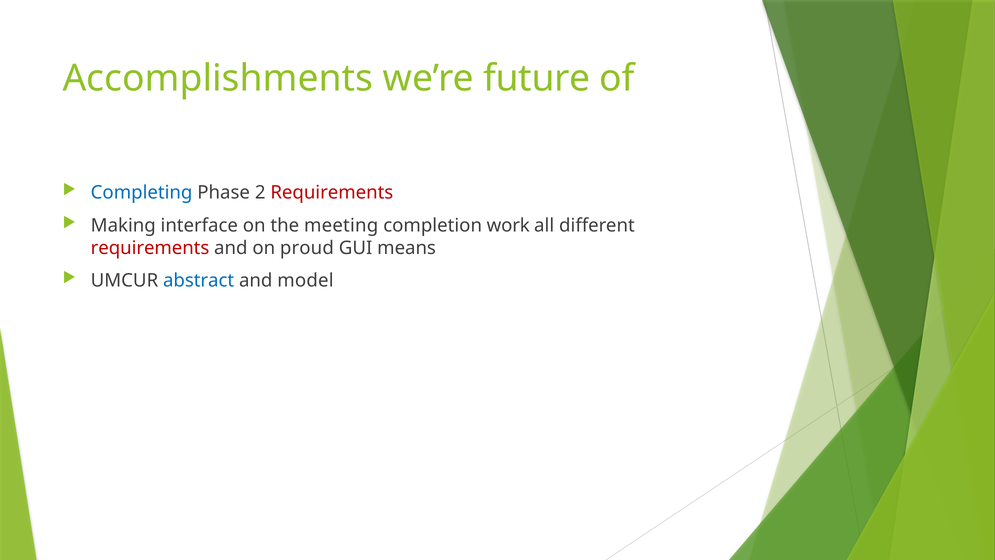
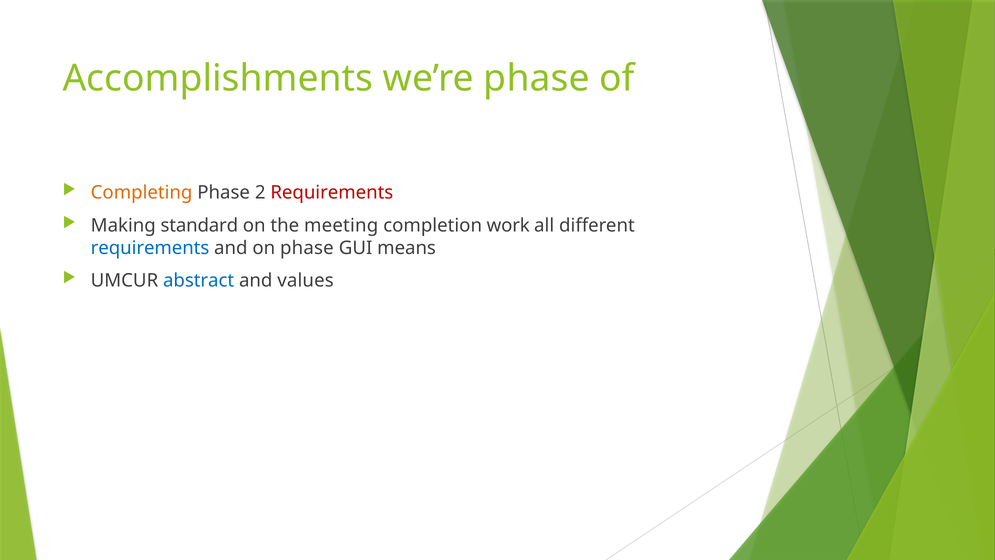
we’re future: future -> phase
Completing colour: blue -> orange
interface: interface -> standard
requirements at (150, 248) colour: red -> blue
on proud: proud -> phase
model: model -> values
